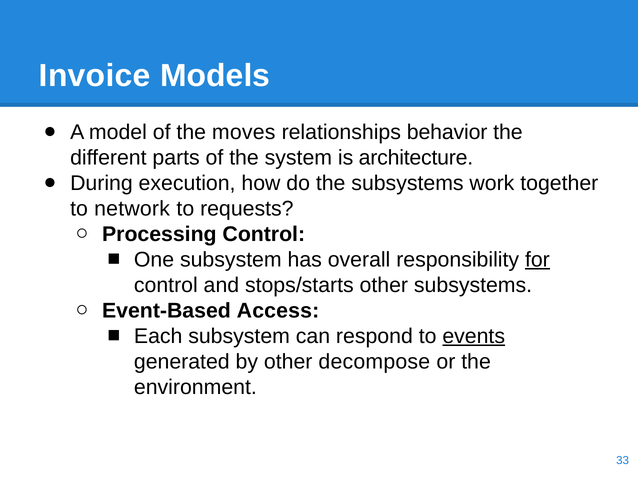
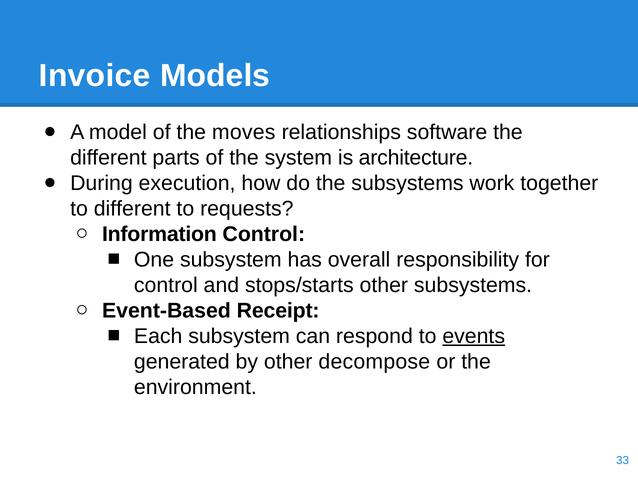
behavior: behavior -> software
to network: network -> different
Processing: Processing -> Information
for underline: present -> none
Access: Access -> Receipt
